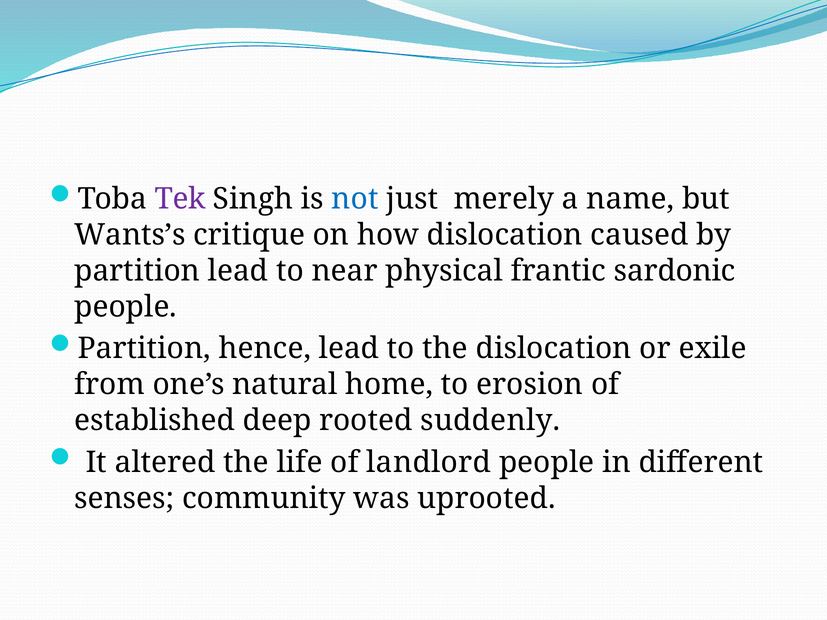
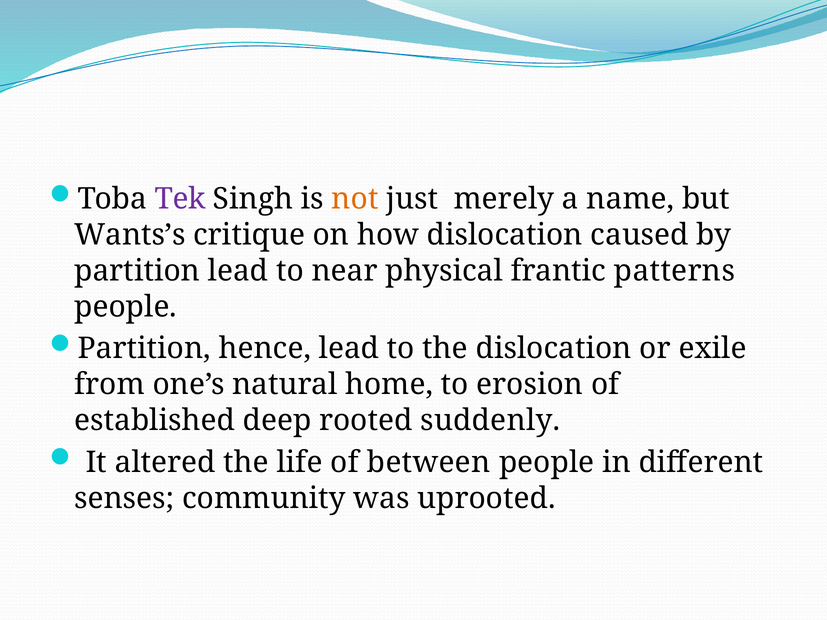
not colour: blue -> orange
sardonic: sardonic -> patterns
landlord: landlord -> between
